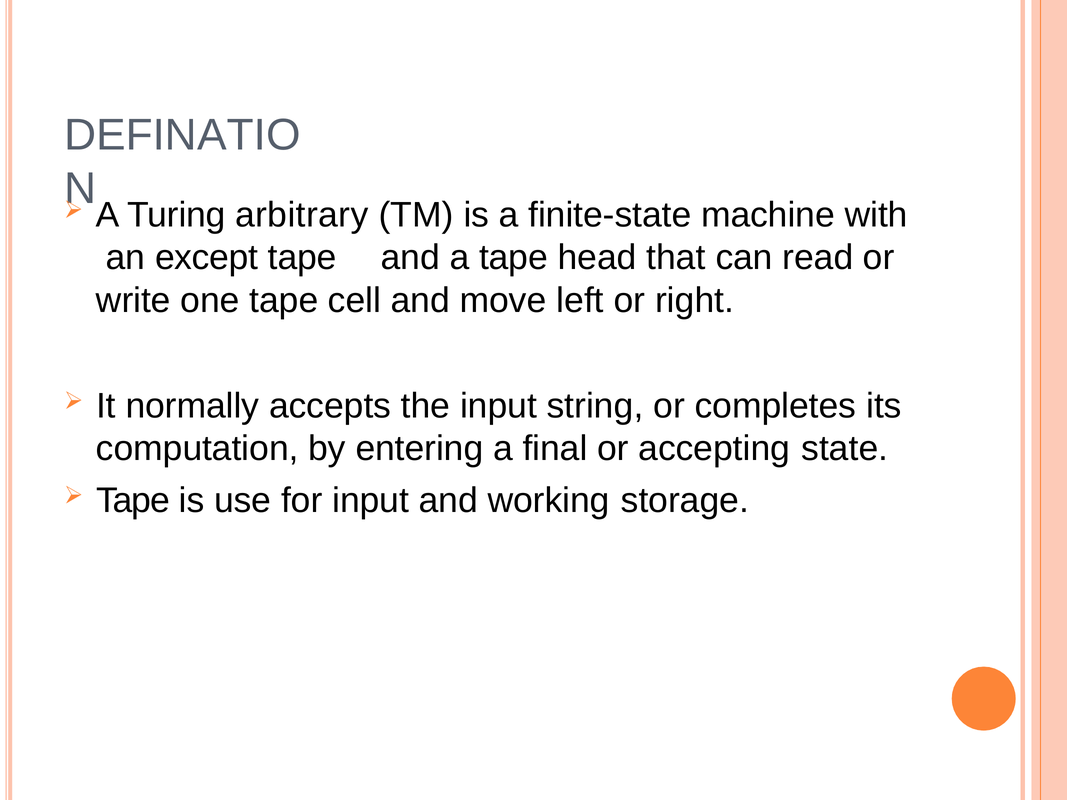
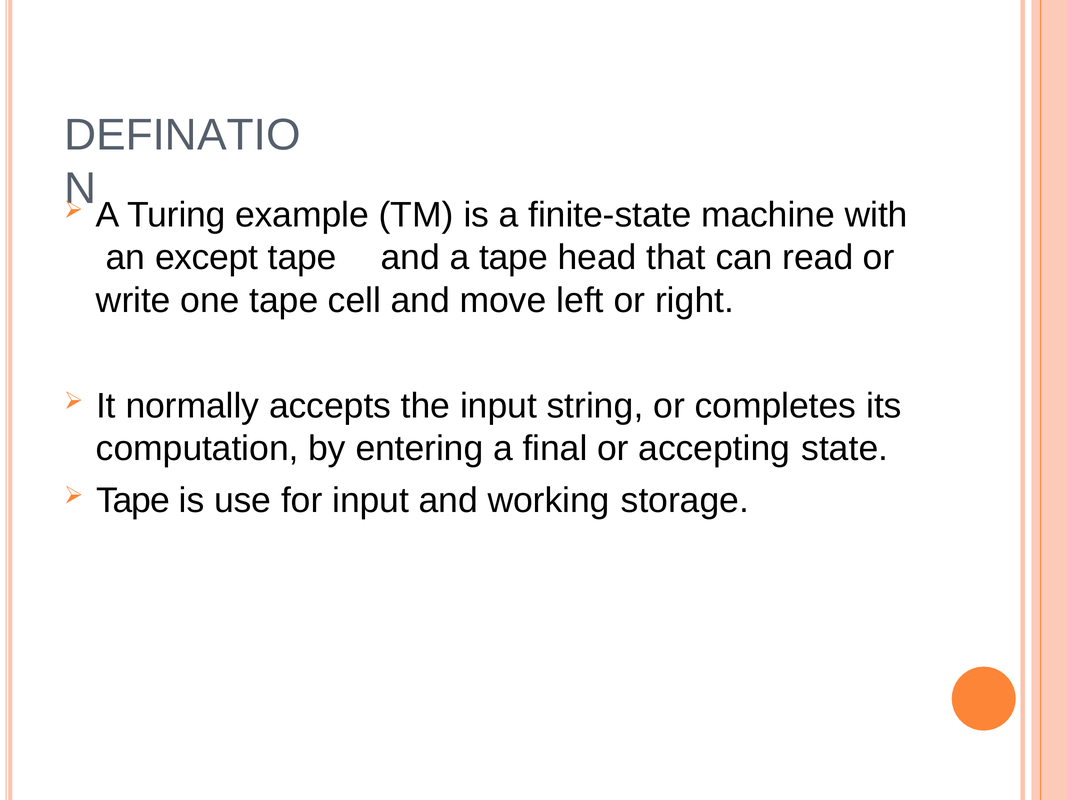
arbitrary: arbitrary -> example
